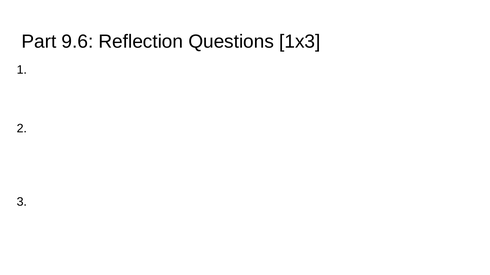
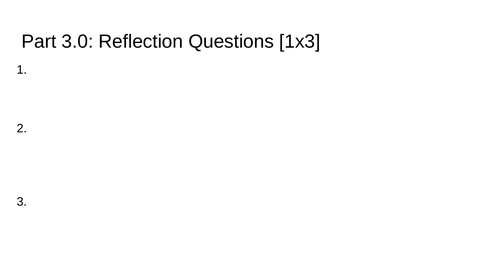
9.6: 9.6 -> 3.0
